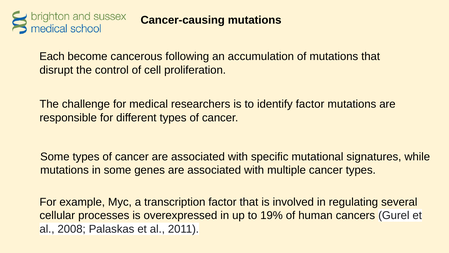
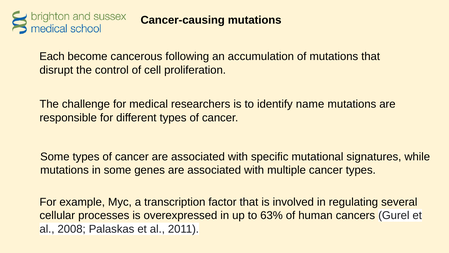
identify factor: factor -> name
19%: 19% -> 63%
